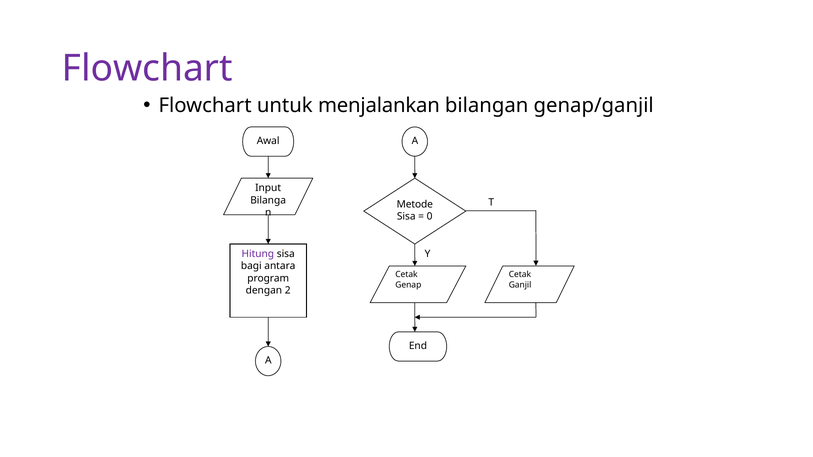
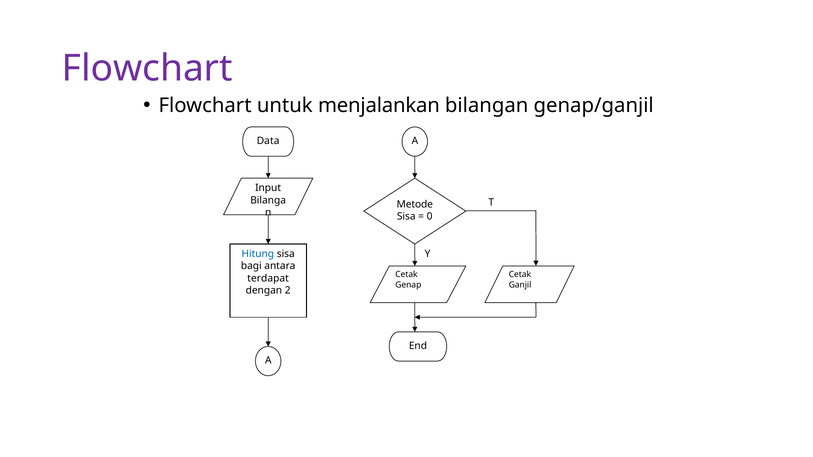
Awal: Awal -> Data
Hitung colour: purple -> blue
program: program -> terdapat
